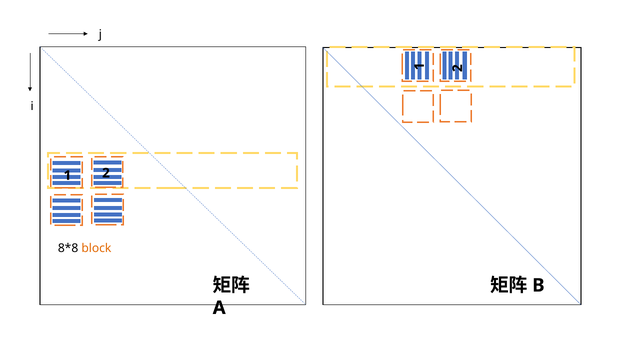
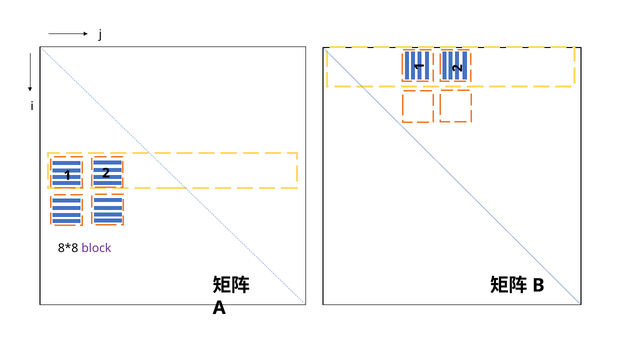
block colour: orange -> purple
